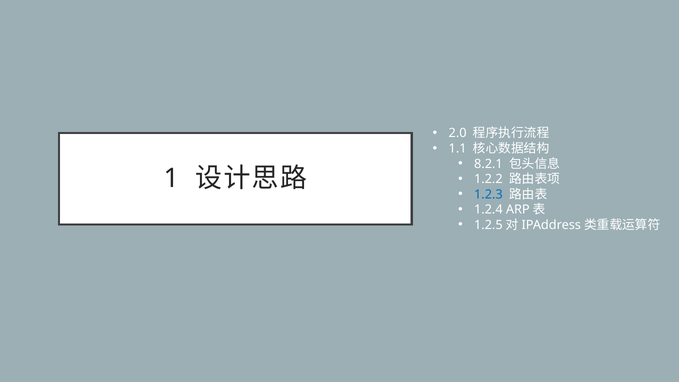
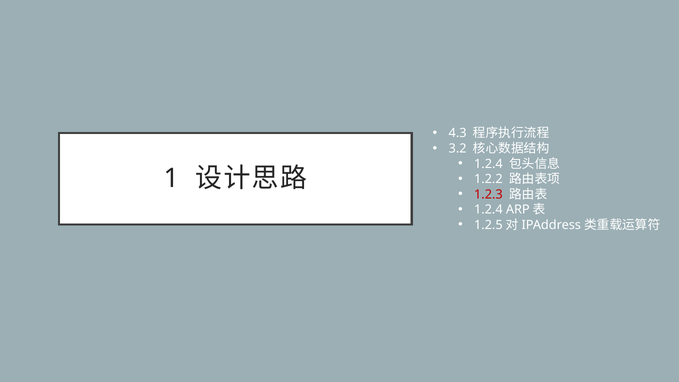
2.0: 2.0 -> 4.3
1.1: 1.1 -> 3.2
8.2.1 at (488, 164): 8.2.1 -> 1.2.4
1.2.3 colour: blue -> red
